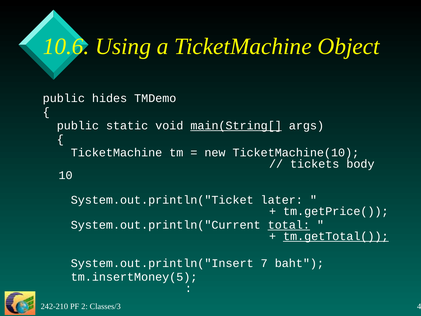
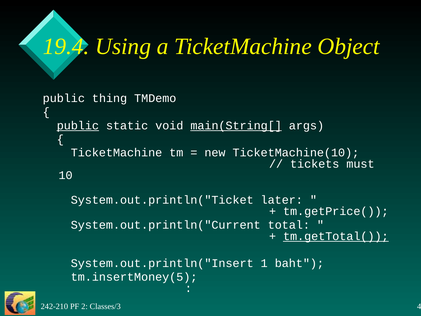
10.6: 10.6 -> 19.4
hides: hides -> thing
public at (78, 126) underline: none -> present
body: body -> must
total underline: present -> none
7: 7 -> 1
